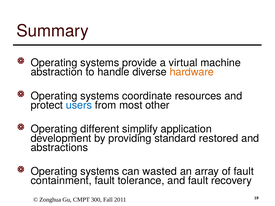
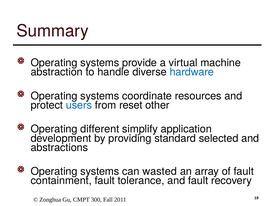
hardware colour: orange -> blue
most: most -> reset
restored: restored -> selected
